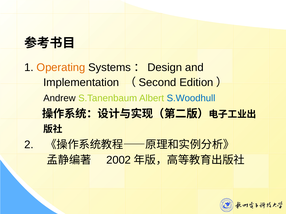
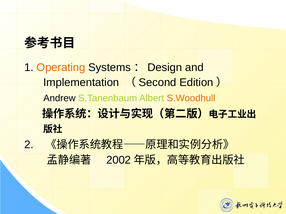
S.Woodhull colour: blue -> orange
